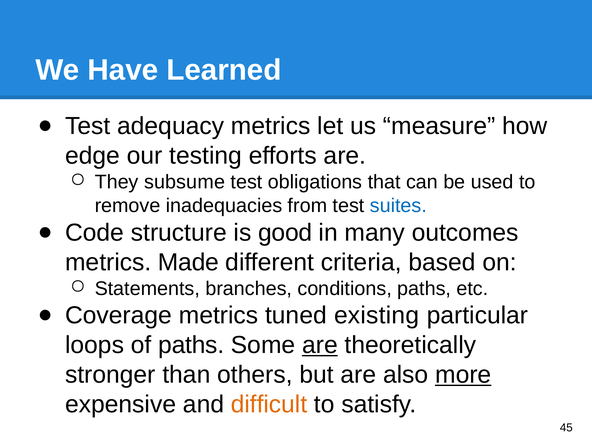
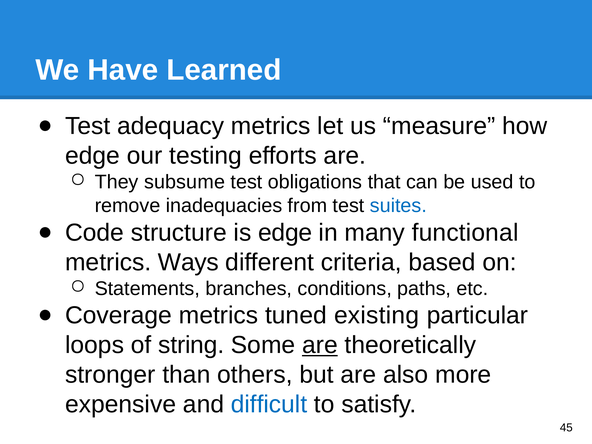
is good: good -> edge
outcomes: outcomes -> functional
Made: Made -> Ways
of paths: paths -> string
more underline: present -> none
difficult colour: orange -> blue
